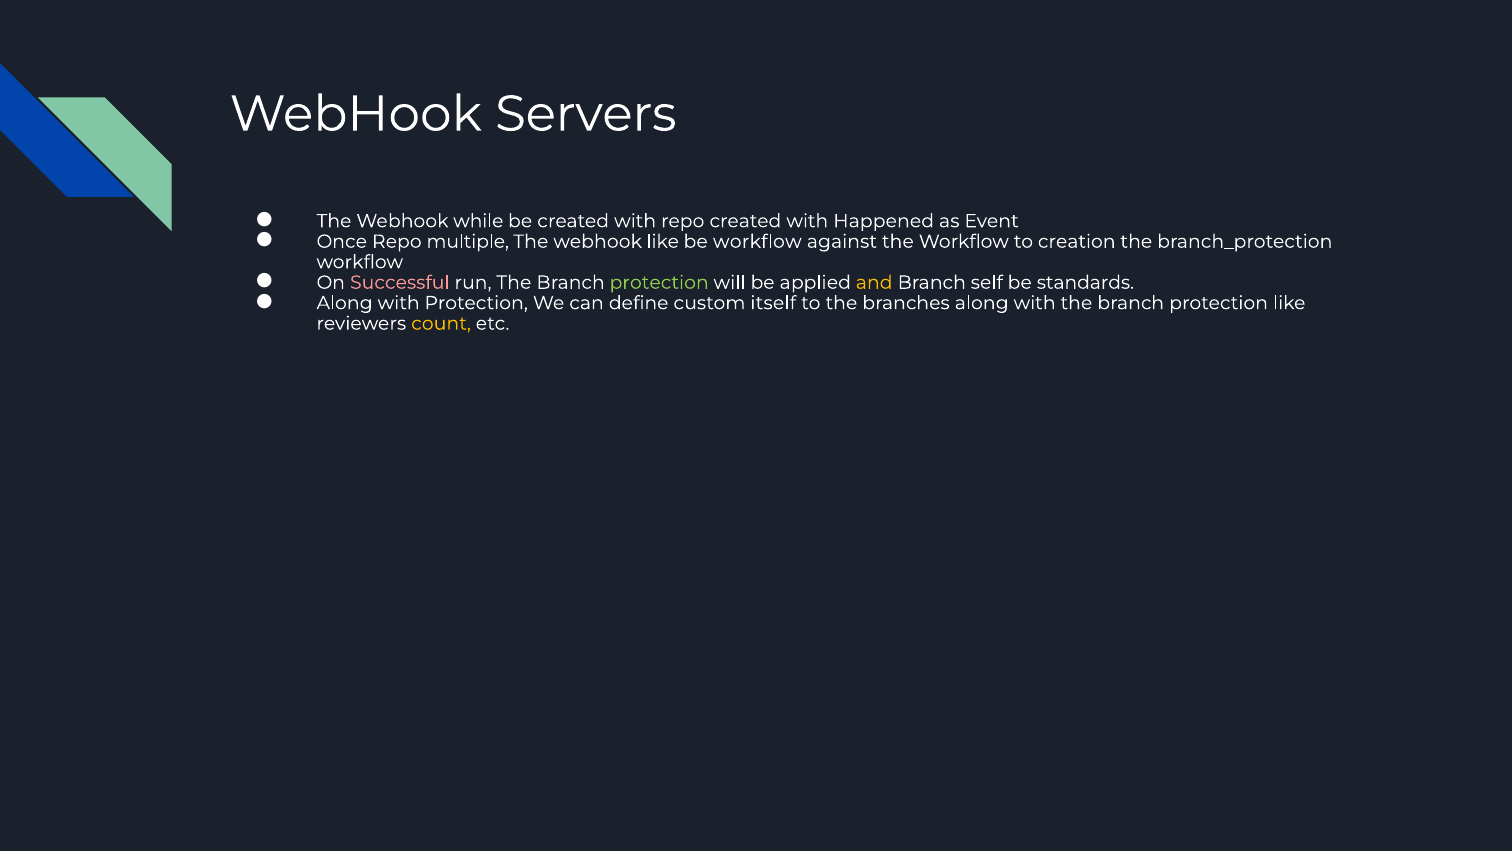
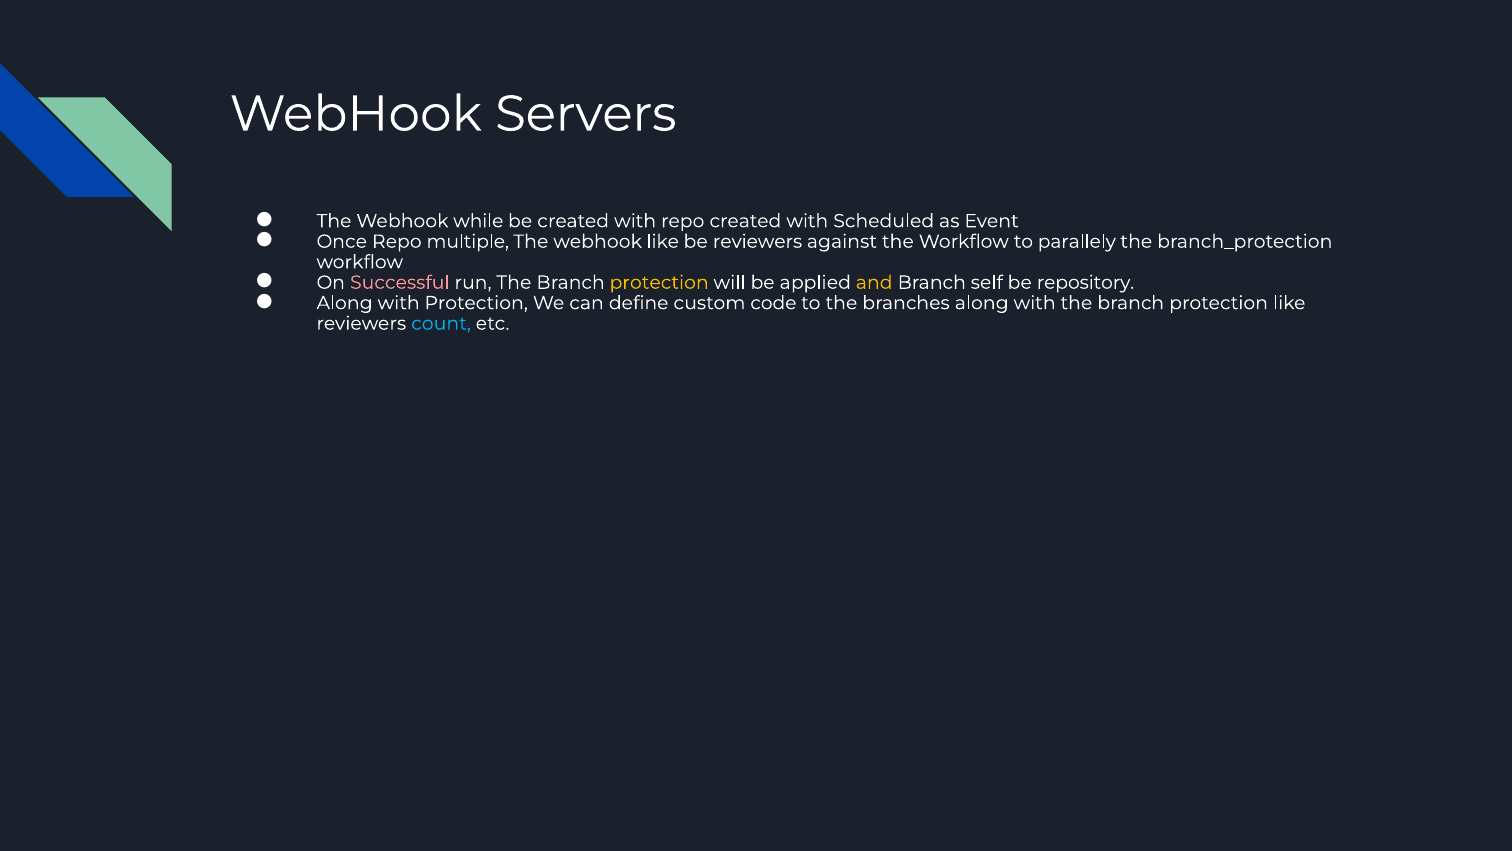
Happened: Happened -> Scheduled
be workflow: workflow -> reviewers
creation: creation -> parallely
protection at (659, 282) colour: light green -> yellow
standards: standards -> repository
itself: itself -> code
count colour: yellow -> light blue
